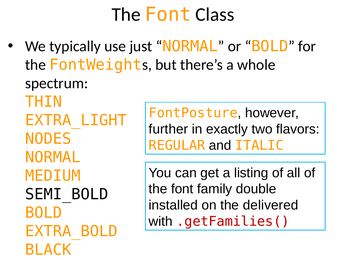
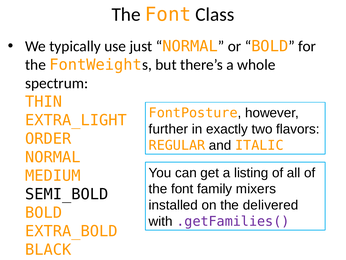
NODES: NODES -> ORDER
double: double -> mixers
.getFamilies( colour: red -> purple
